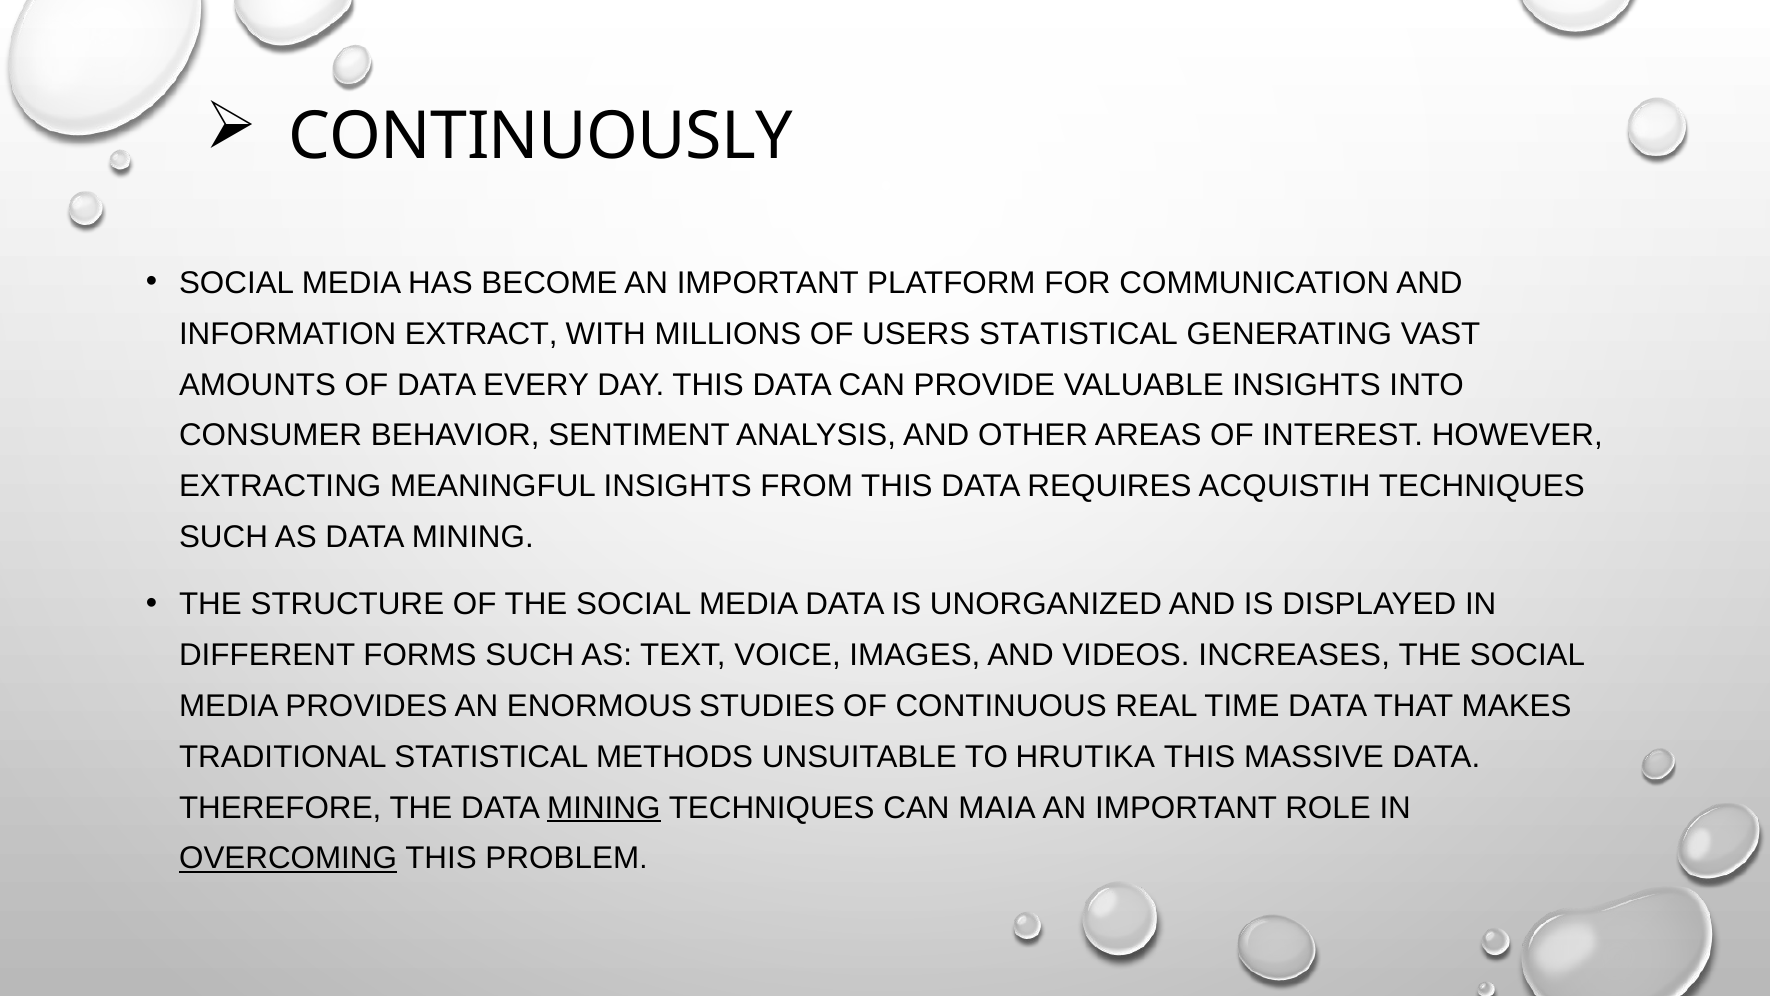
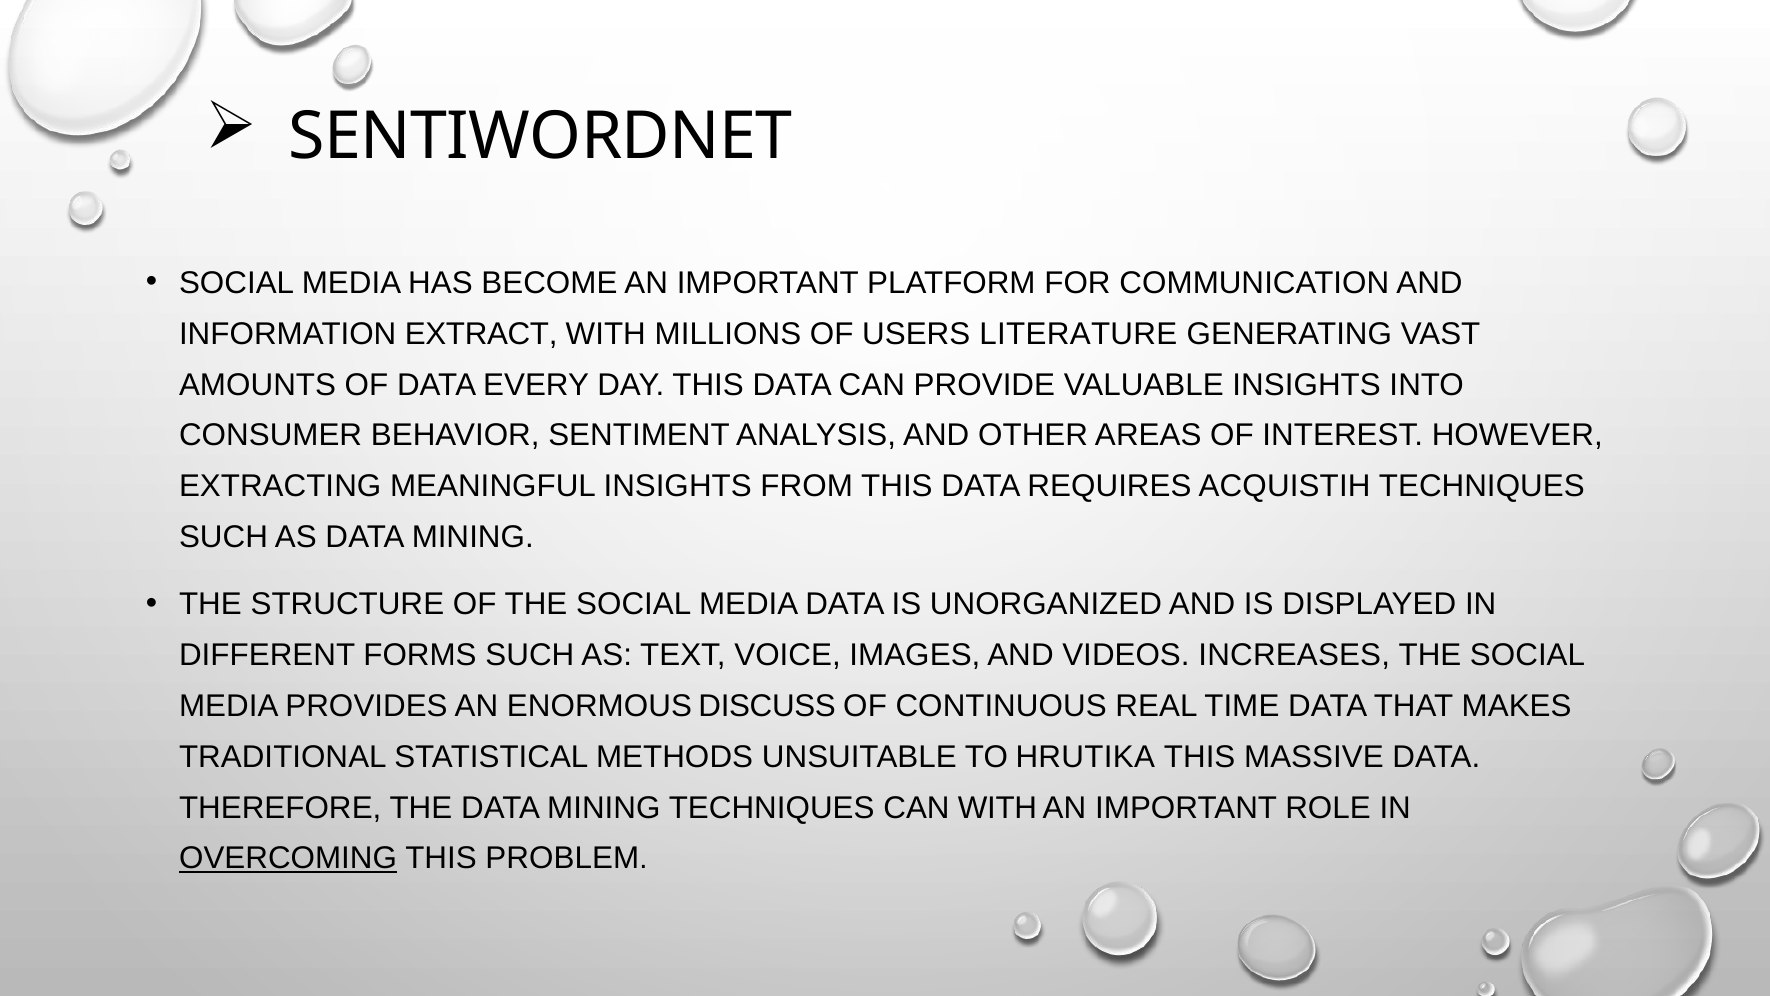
CONTINUOUSLY: CONTINUOUSLY -> SENTIWORDNET
USERS STATISTICAL: STATISTICAL -> LITERATURE
STUDIES: STUDIES -> DISCUSS
MINING at (604, 807) underline: present -> none
CAN MAIA: MAIA -> WITH
